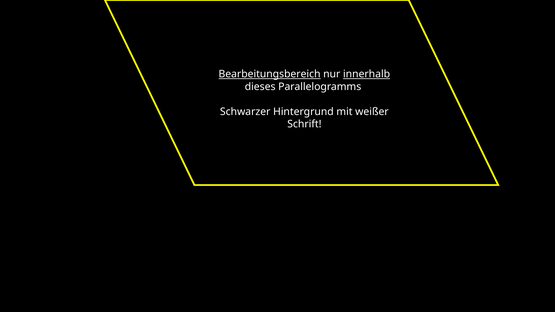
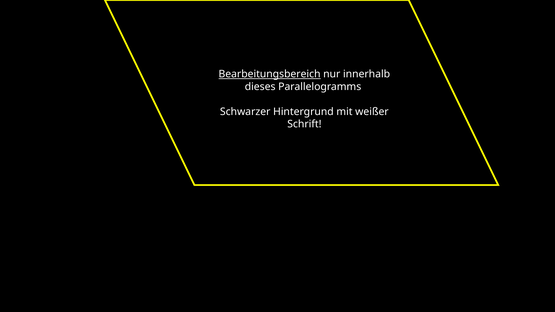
innerhalb underline: present -> none
